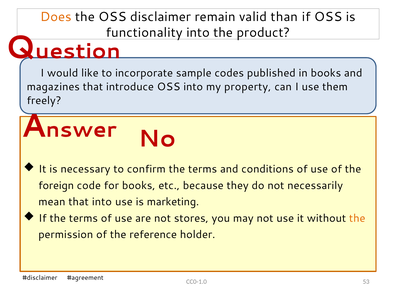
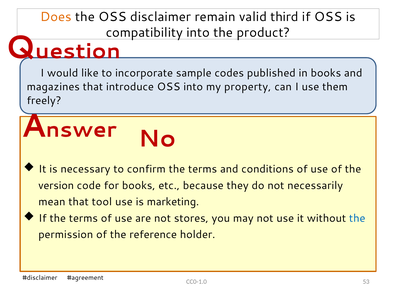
than: than -> third
functionality: functionality -> compatibility
foreign: foreign -> version
that into: into -> tool
the at (357, 218) colour: orange -> blue
